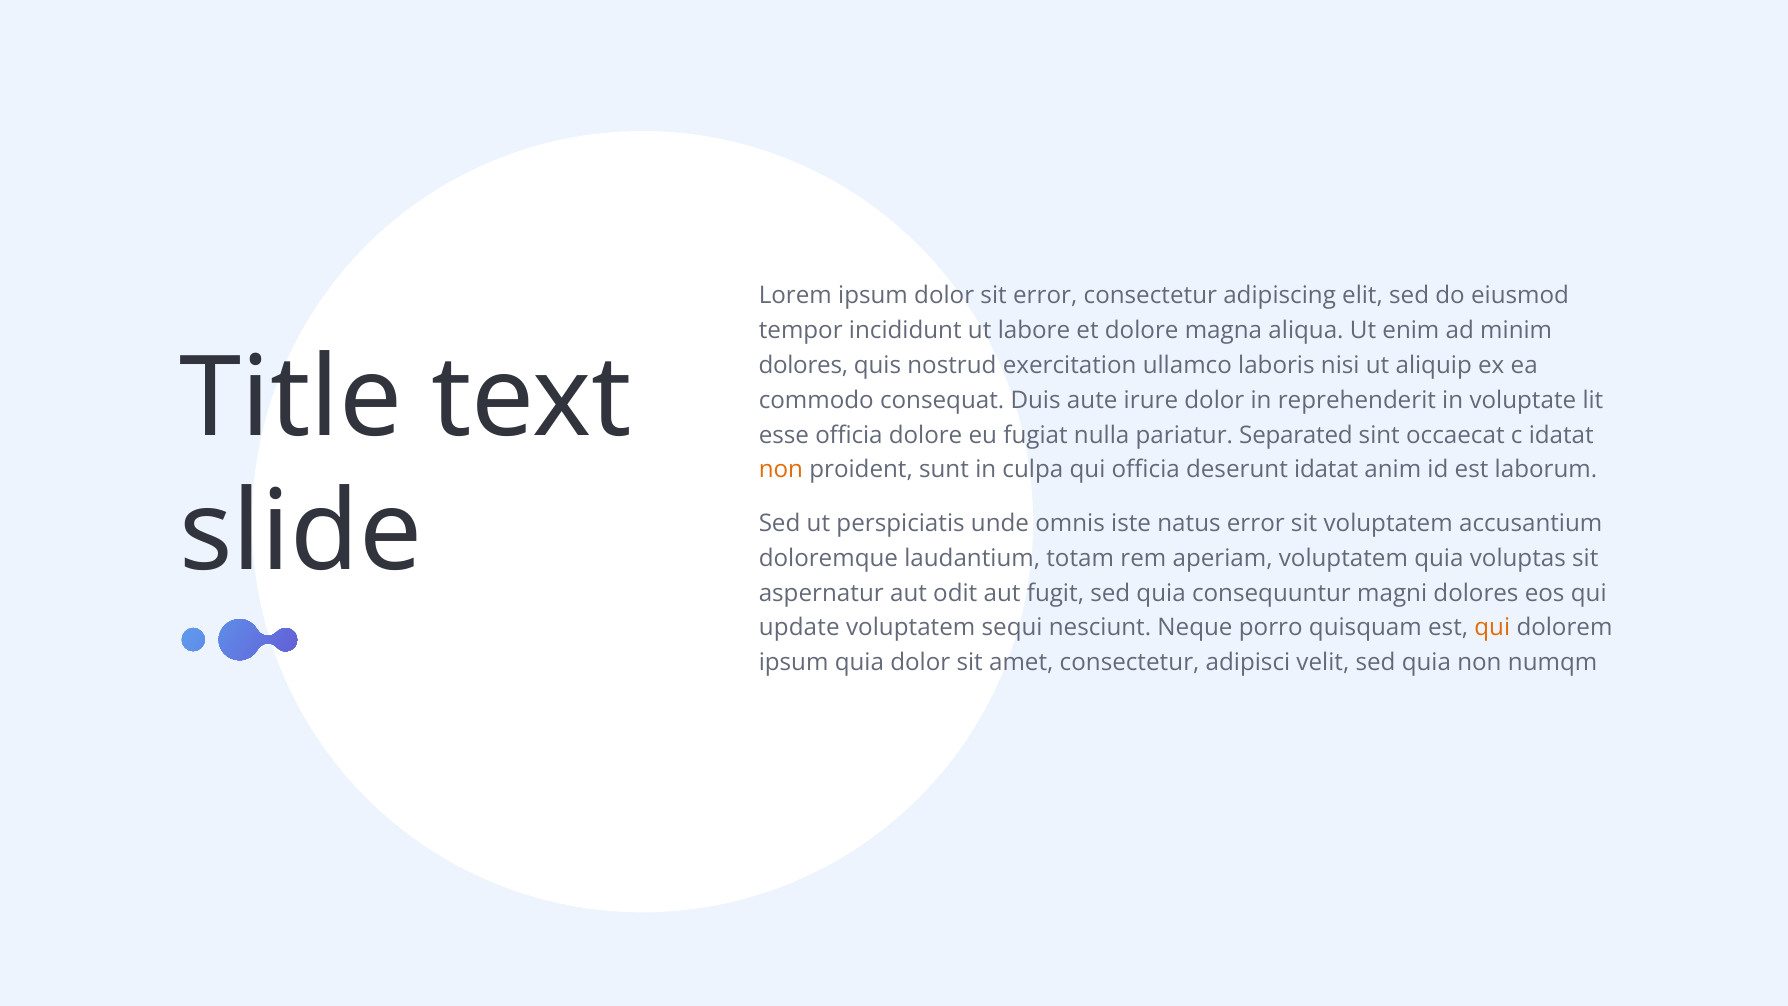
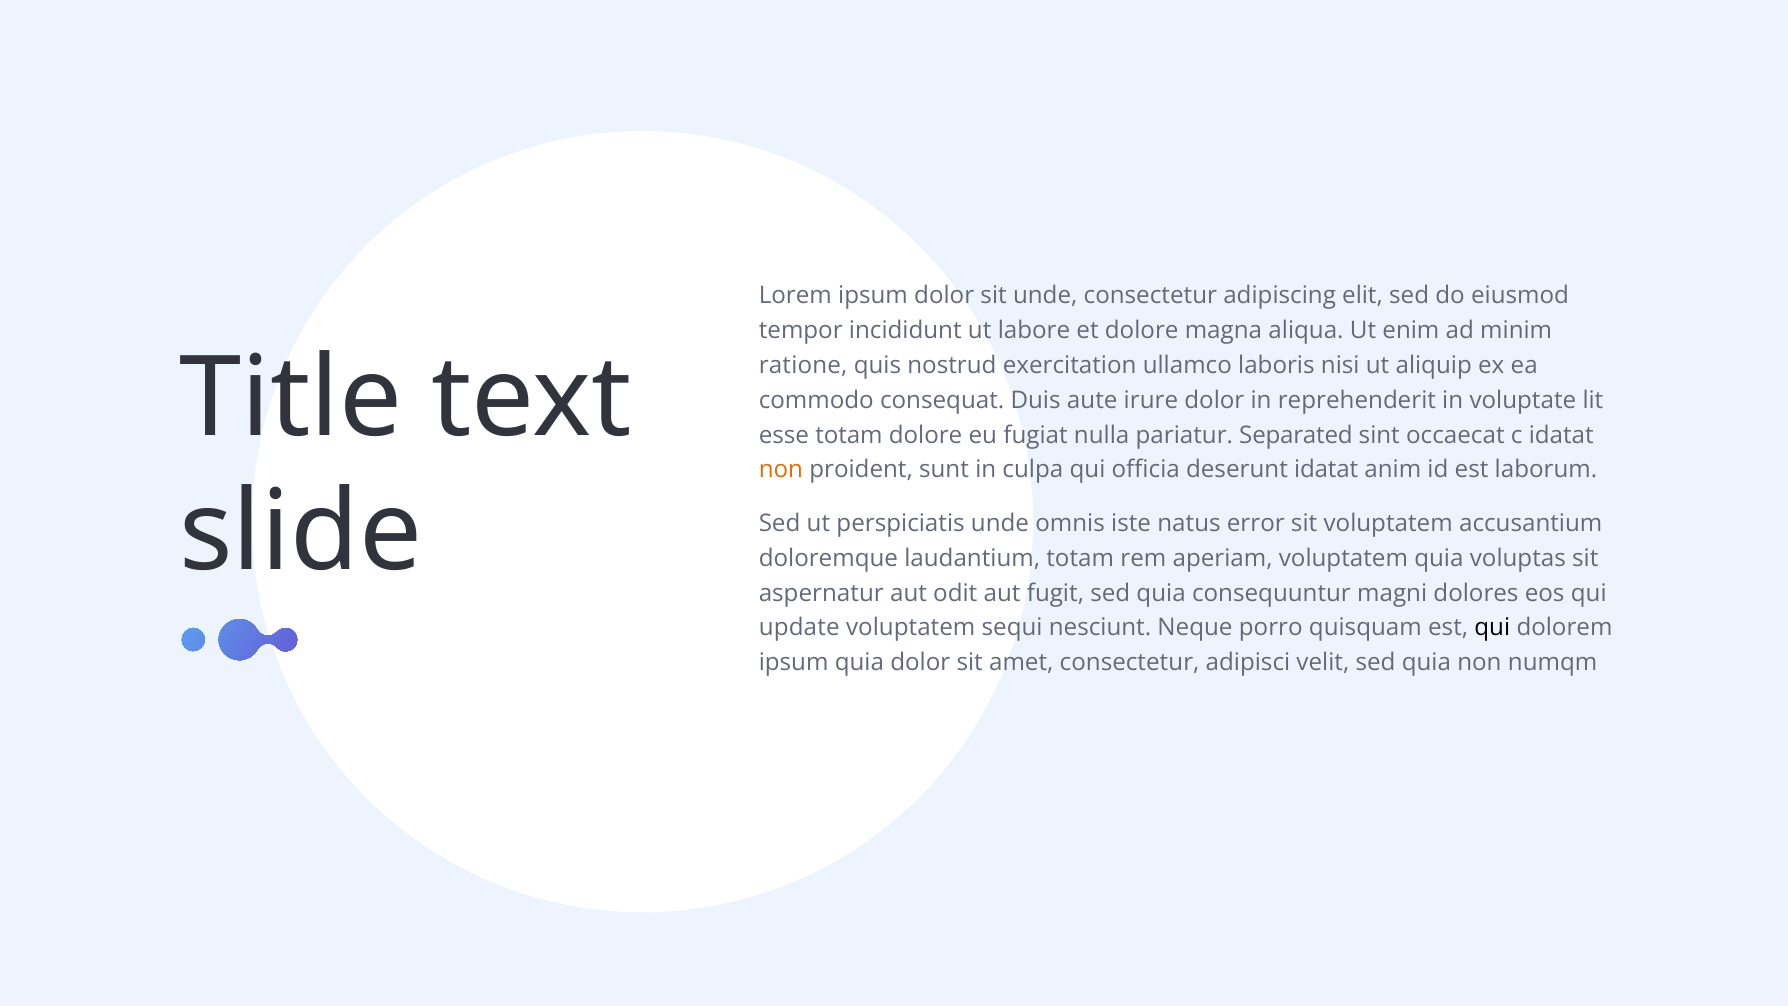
sit error: error -> unde
dolores at (803, 365): dolores -> ratione
esse officia: officia -> totam
qui at (1492, 628) colour: orange -> black
